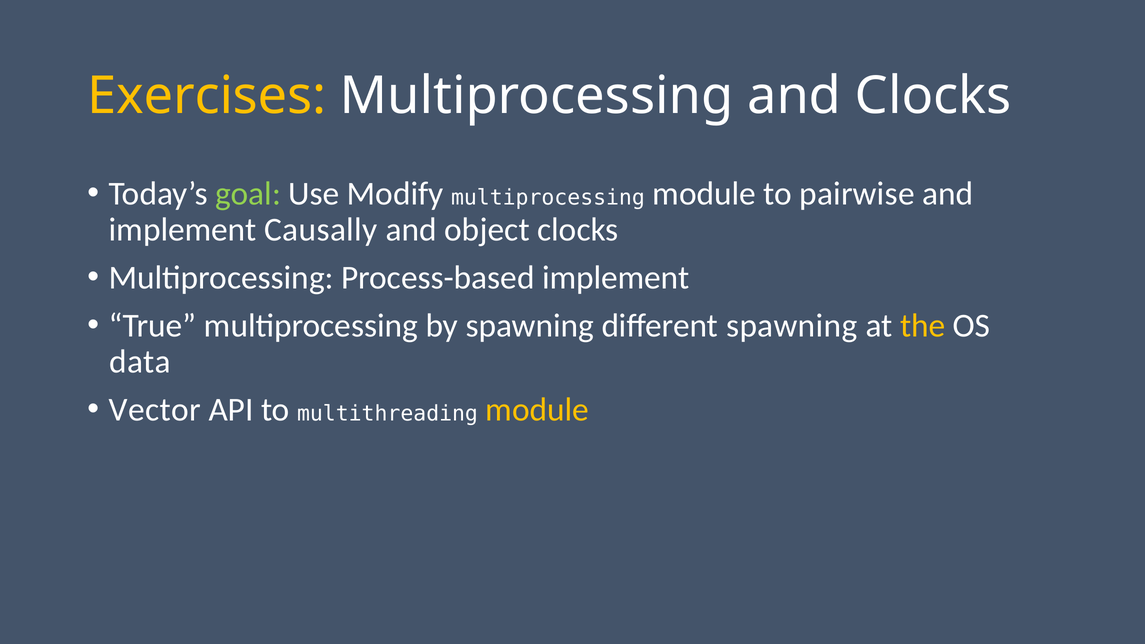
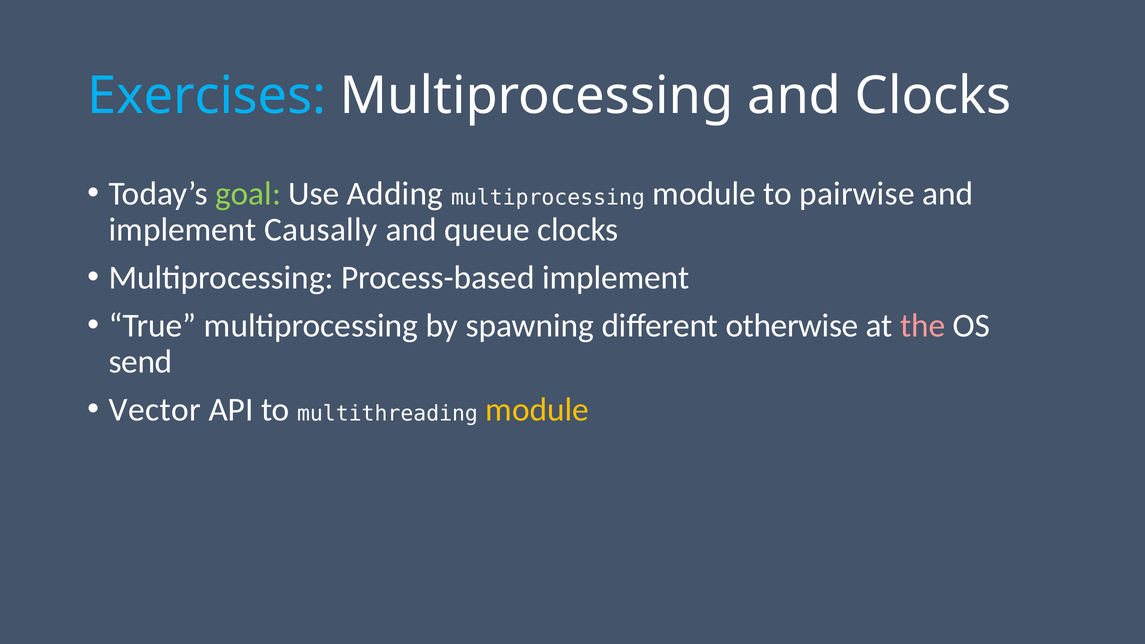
Exercises colour: yellow -> light blue
Modify: Modify -> Adding
object: object -> queue
different spawning: spawning -> otherwise
the colour: yellow -> pink
data: data -> send
